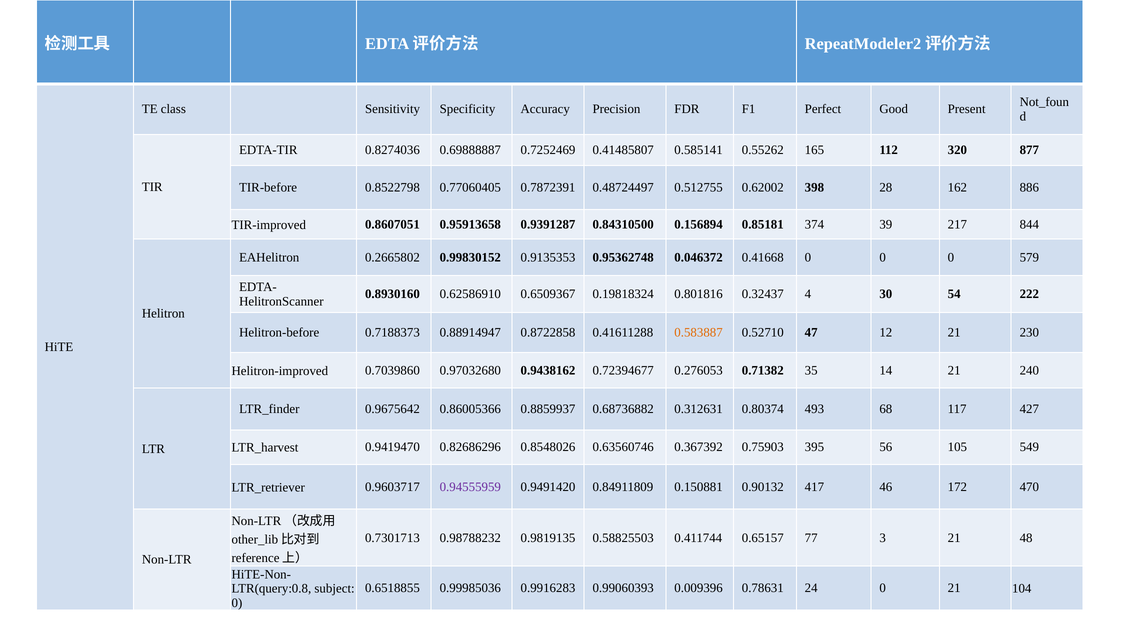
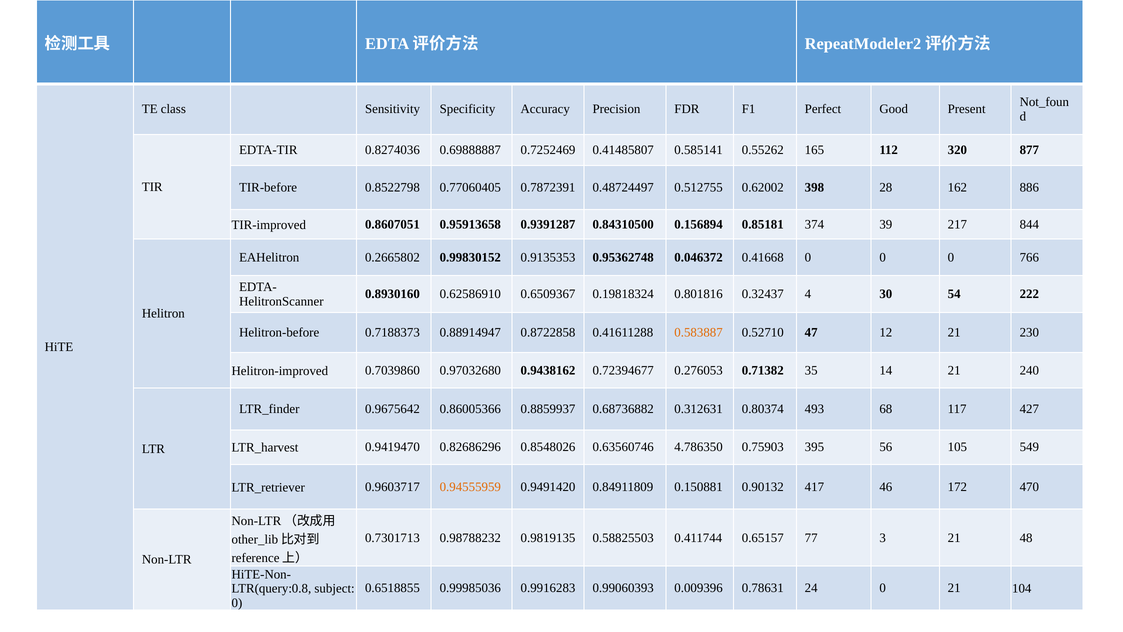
579: 579 -> 766
0.367392: 0.367392 -> 4.786350
0.94555959 colour: purple -> orange
